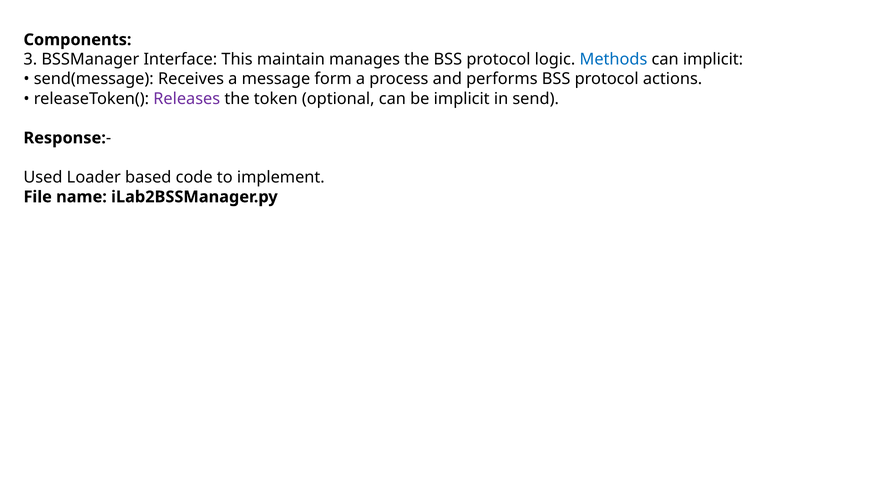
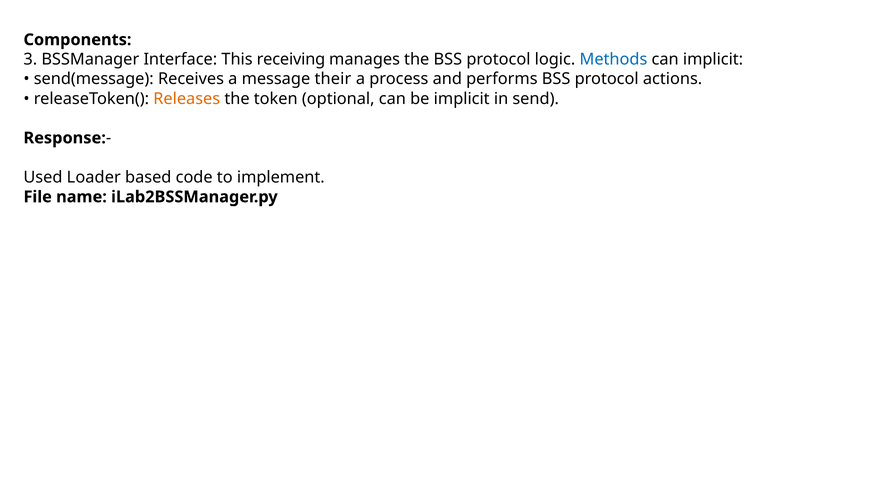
maintain: maintain -> receiving
form: form -> their
Releases colour: purple -> orange
